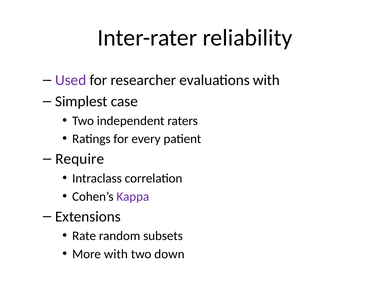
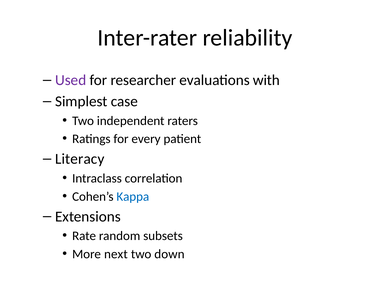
Require: Require -> Literacy
Kappa colour: purple -> blue
More with: with -> next
